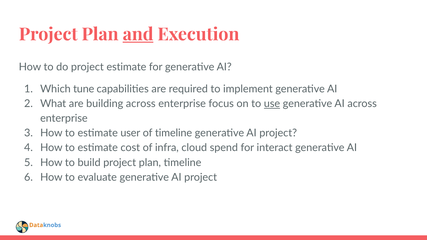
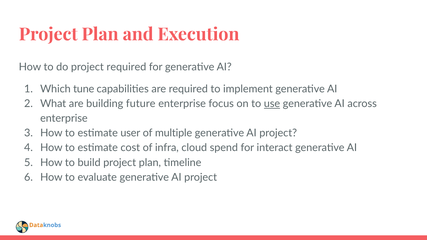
and underline: present -> none
project estimate: estimate -> required
building across: across -> future
of timeline: timeline -> multiple
